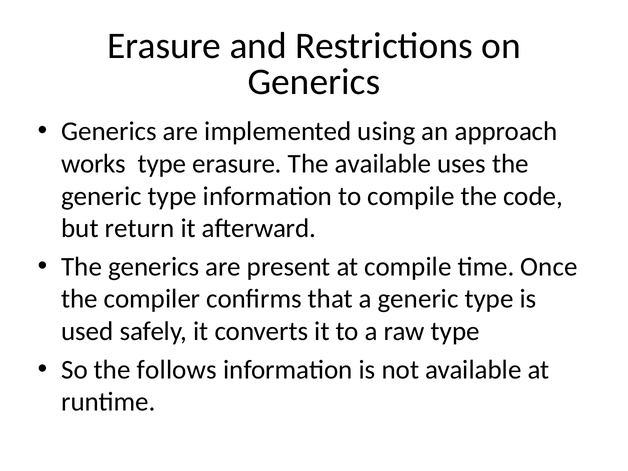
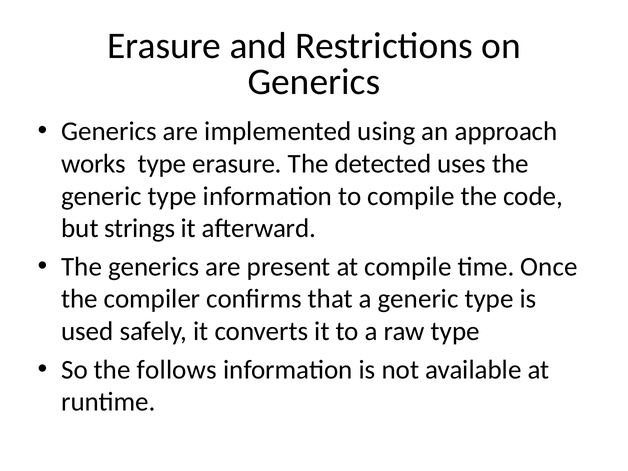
The available: available -> detected
return: return -> strings
